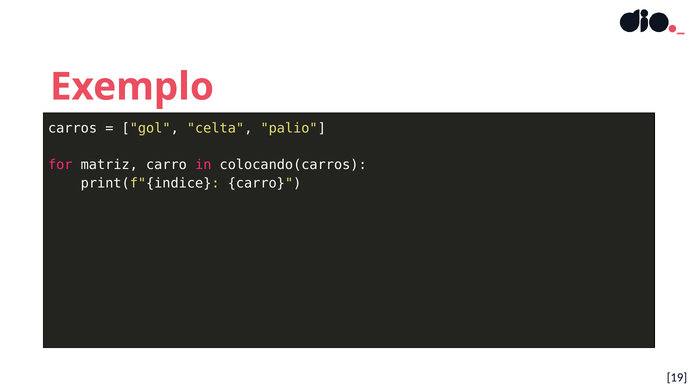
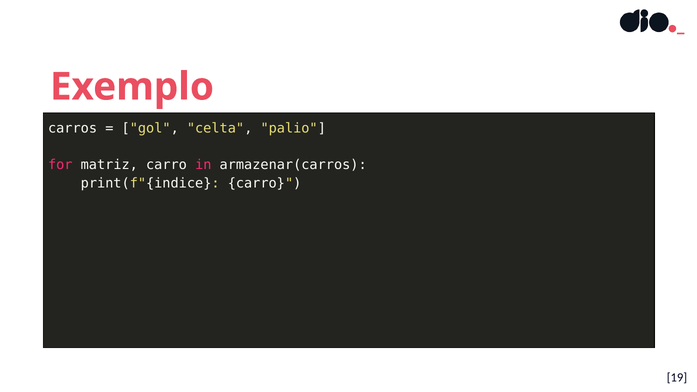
colocando(carros: colocando(carros -> armazenar(carros
